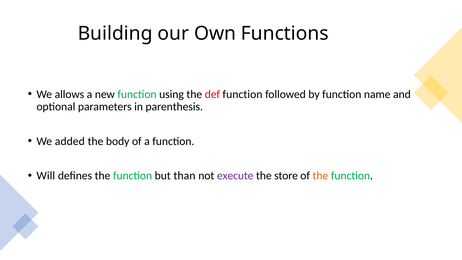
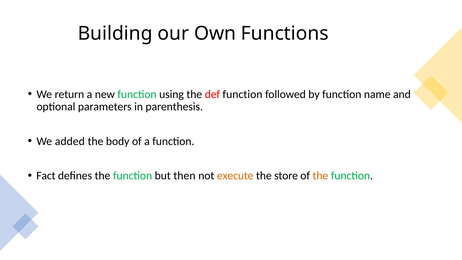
allows: allows -> return
Will: Will -> Fact
than: than -> then
execute colour: purple -> orange
